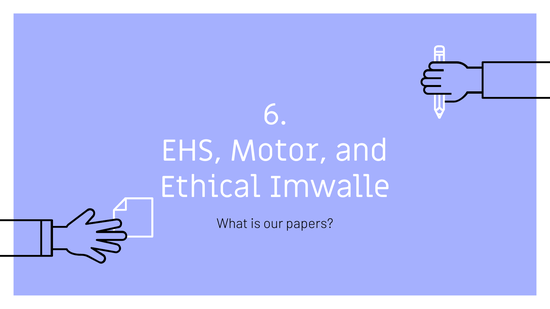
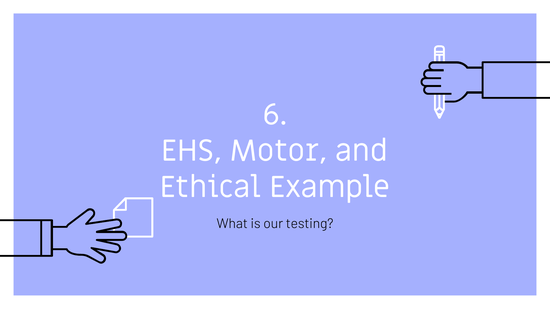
Imwalle: Imwalle -> Example
papers: papers -> testing
